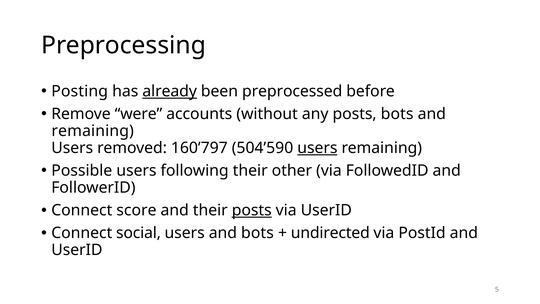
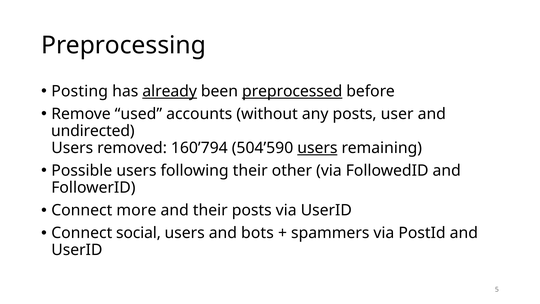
preprocessed underline: none -> present
were: were -> used
posts bots: bots -> user
remaining at (93, 131): remaining -> undirected
160’797: 160’797 -> 160’794
score: score -> more
posts at (252, 210) underline: present -> none
undirected: undirected -> spammers
